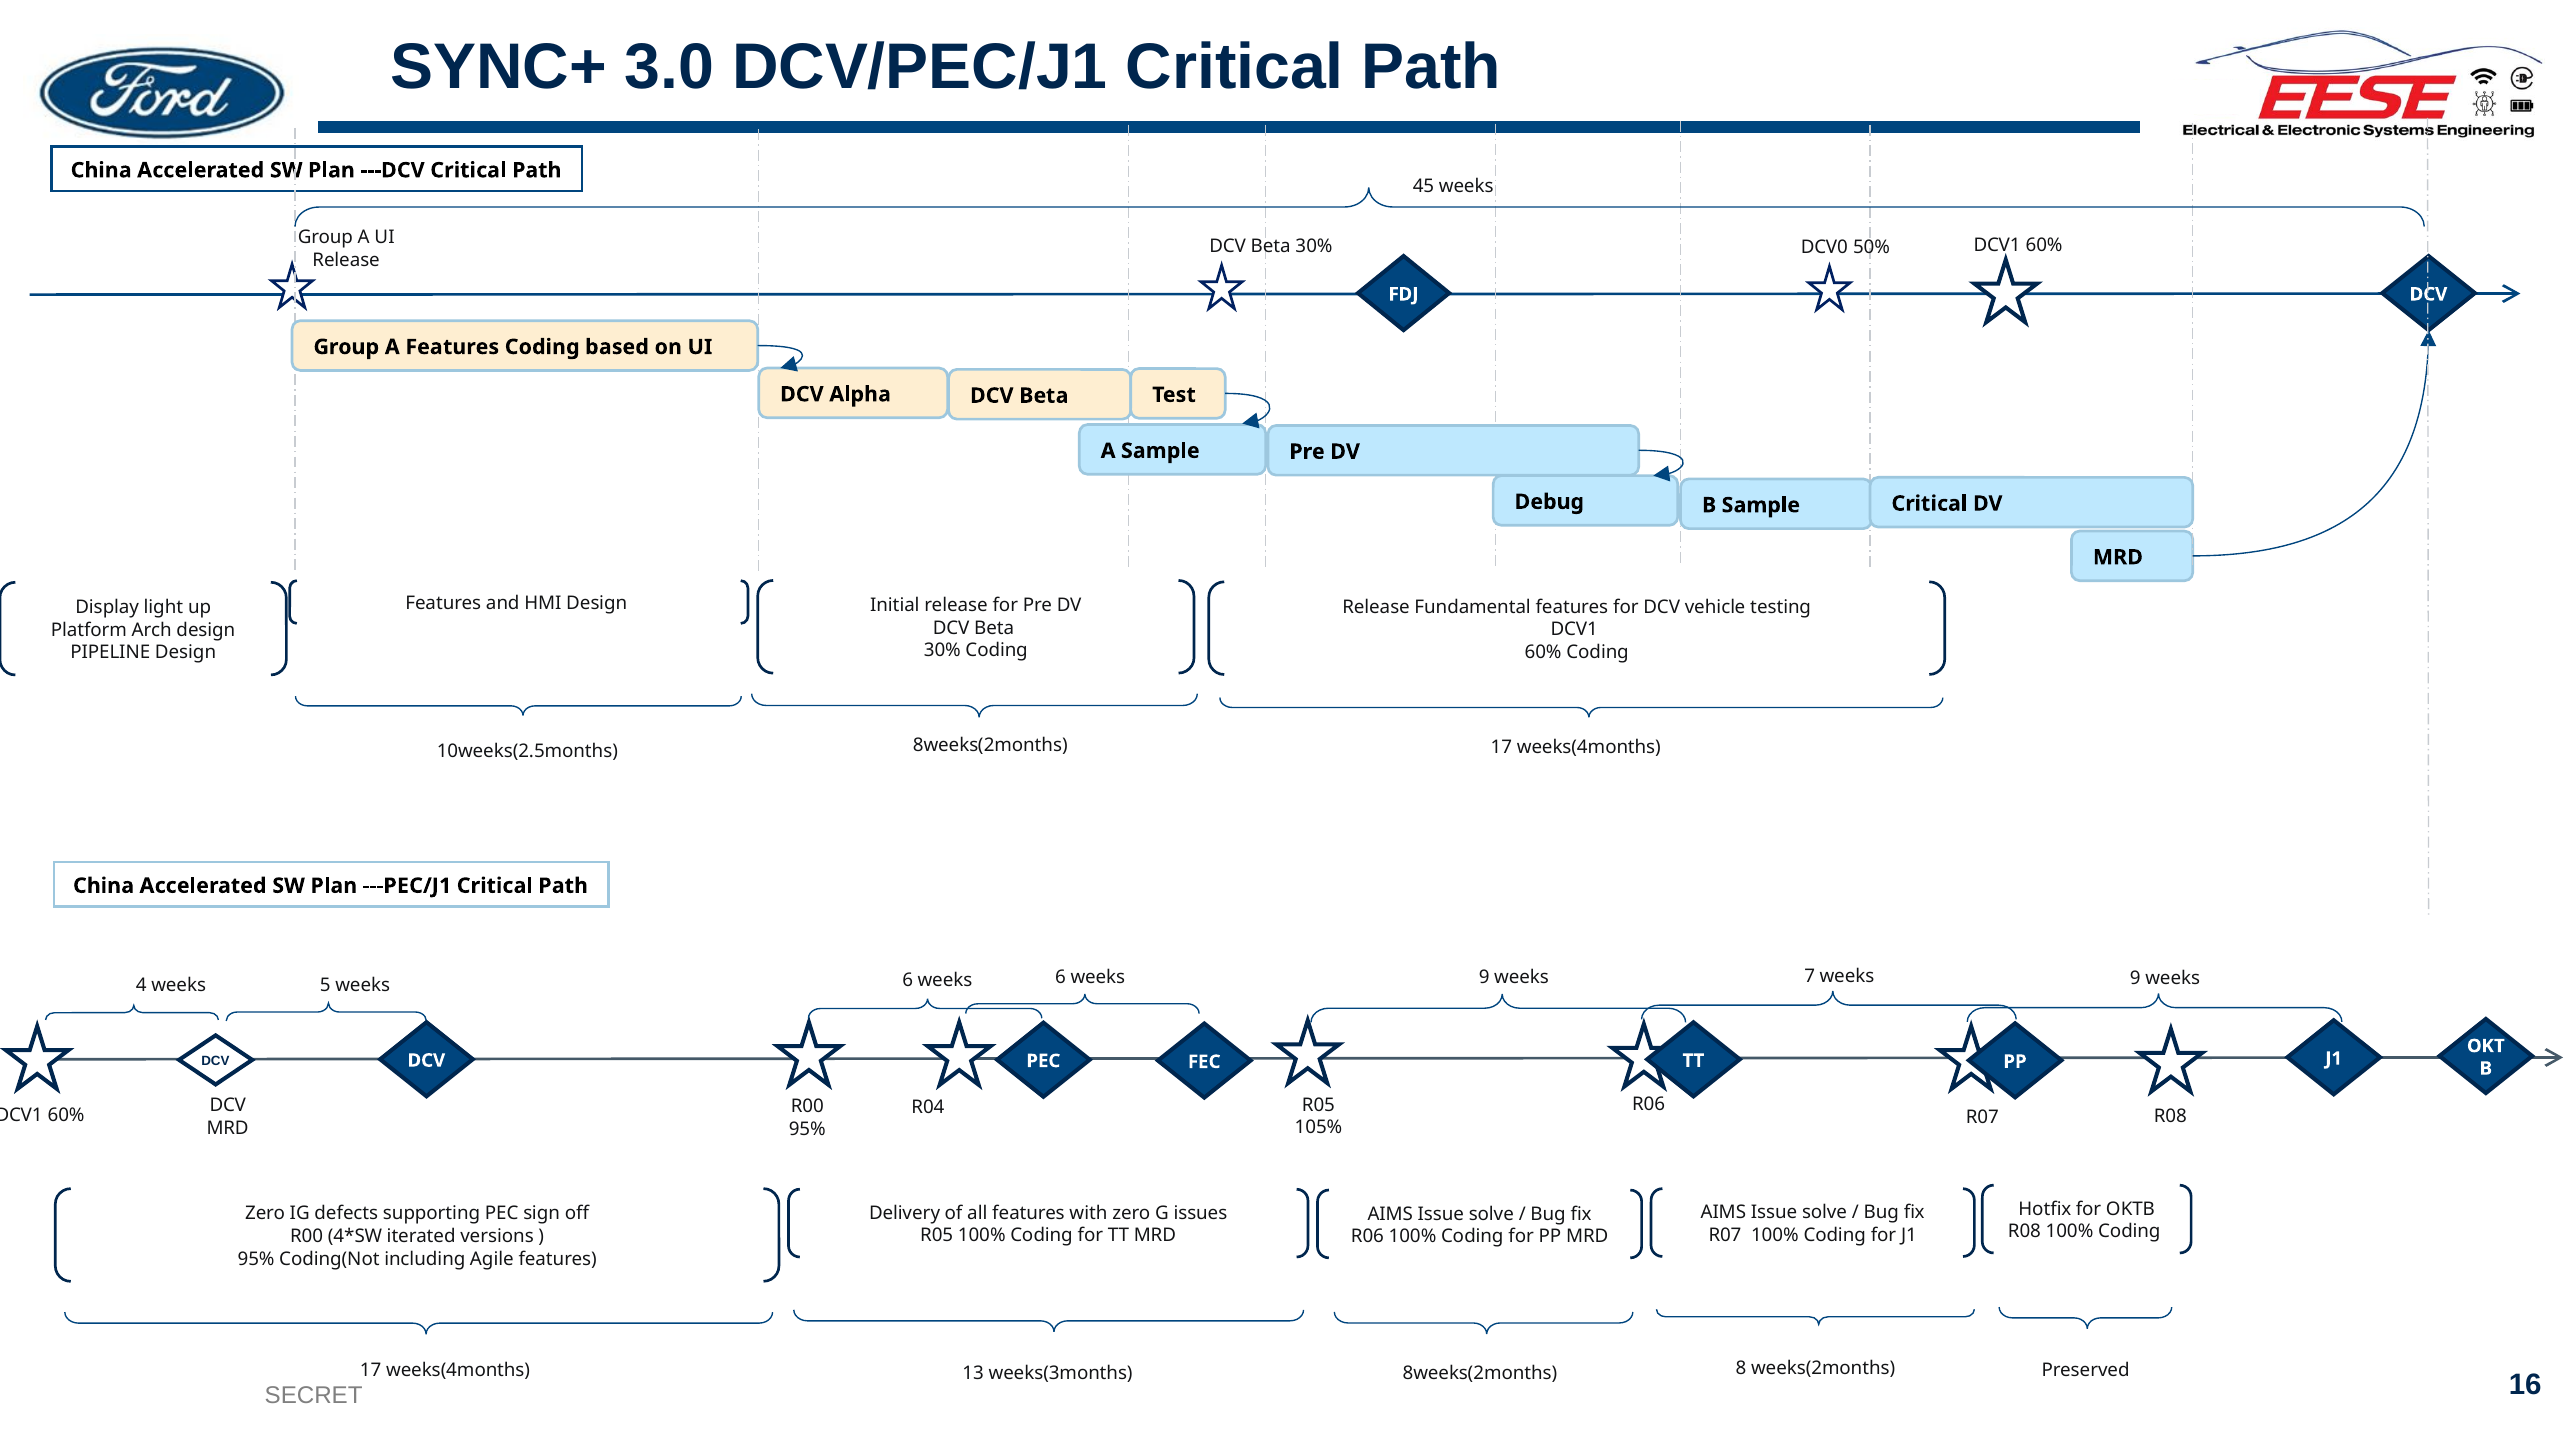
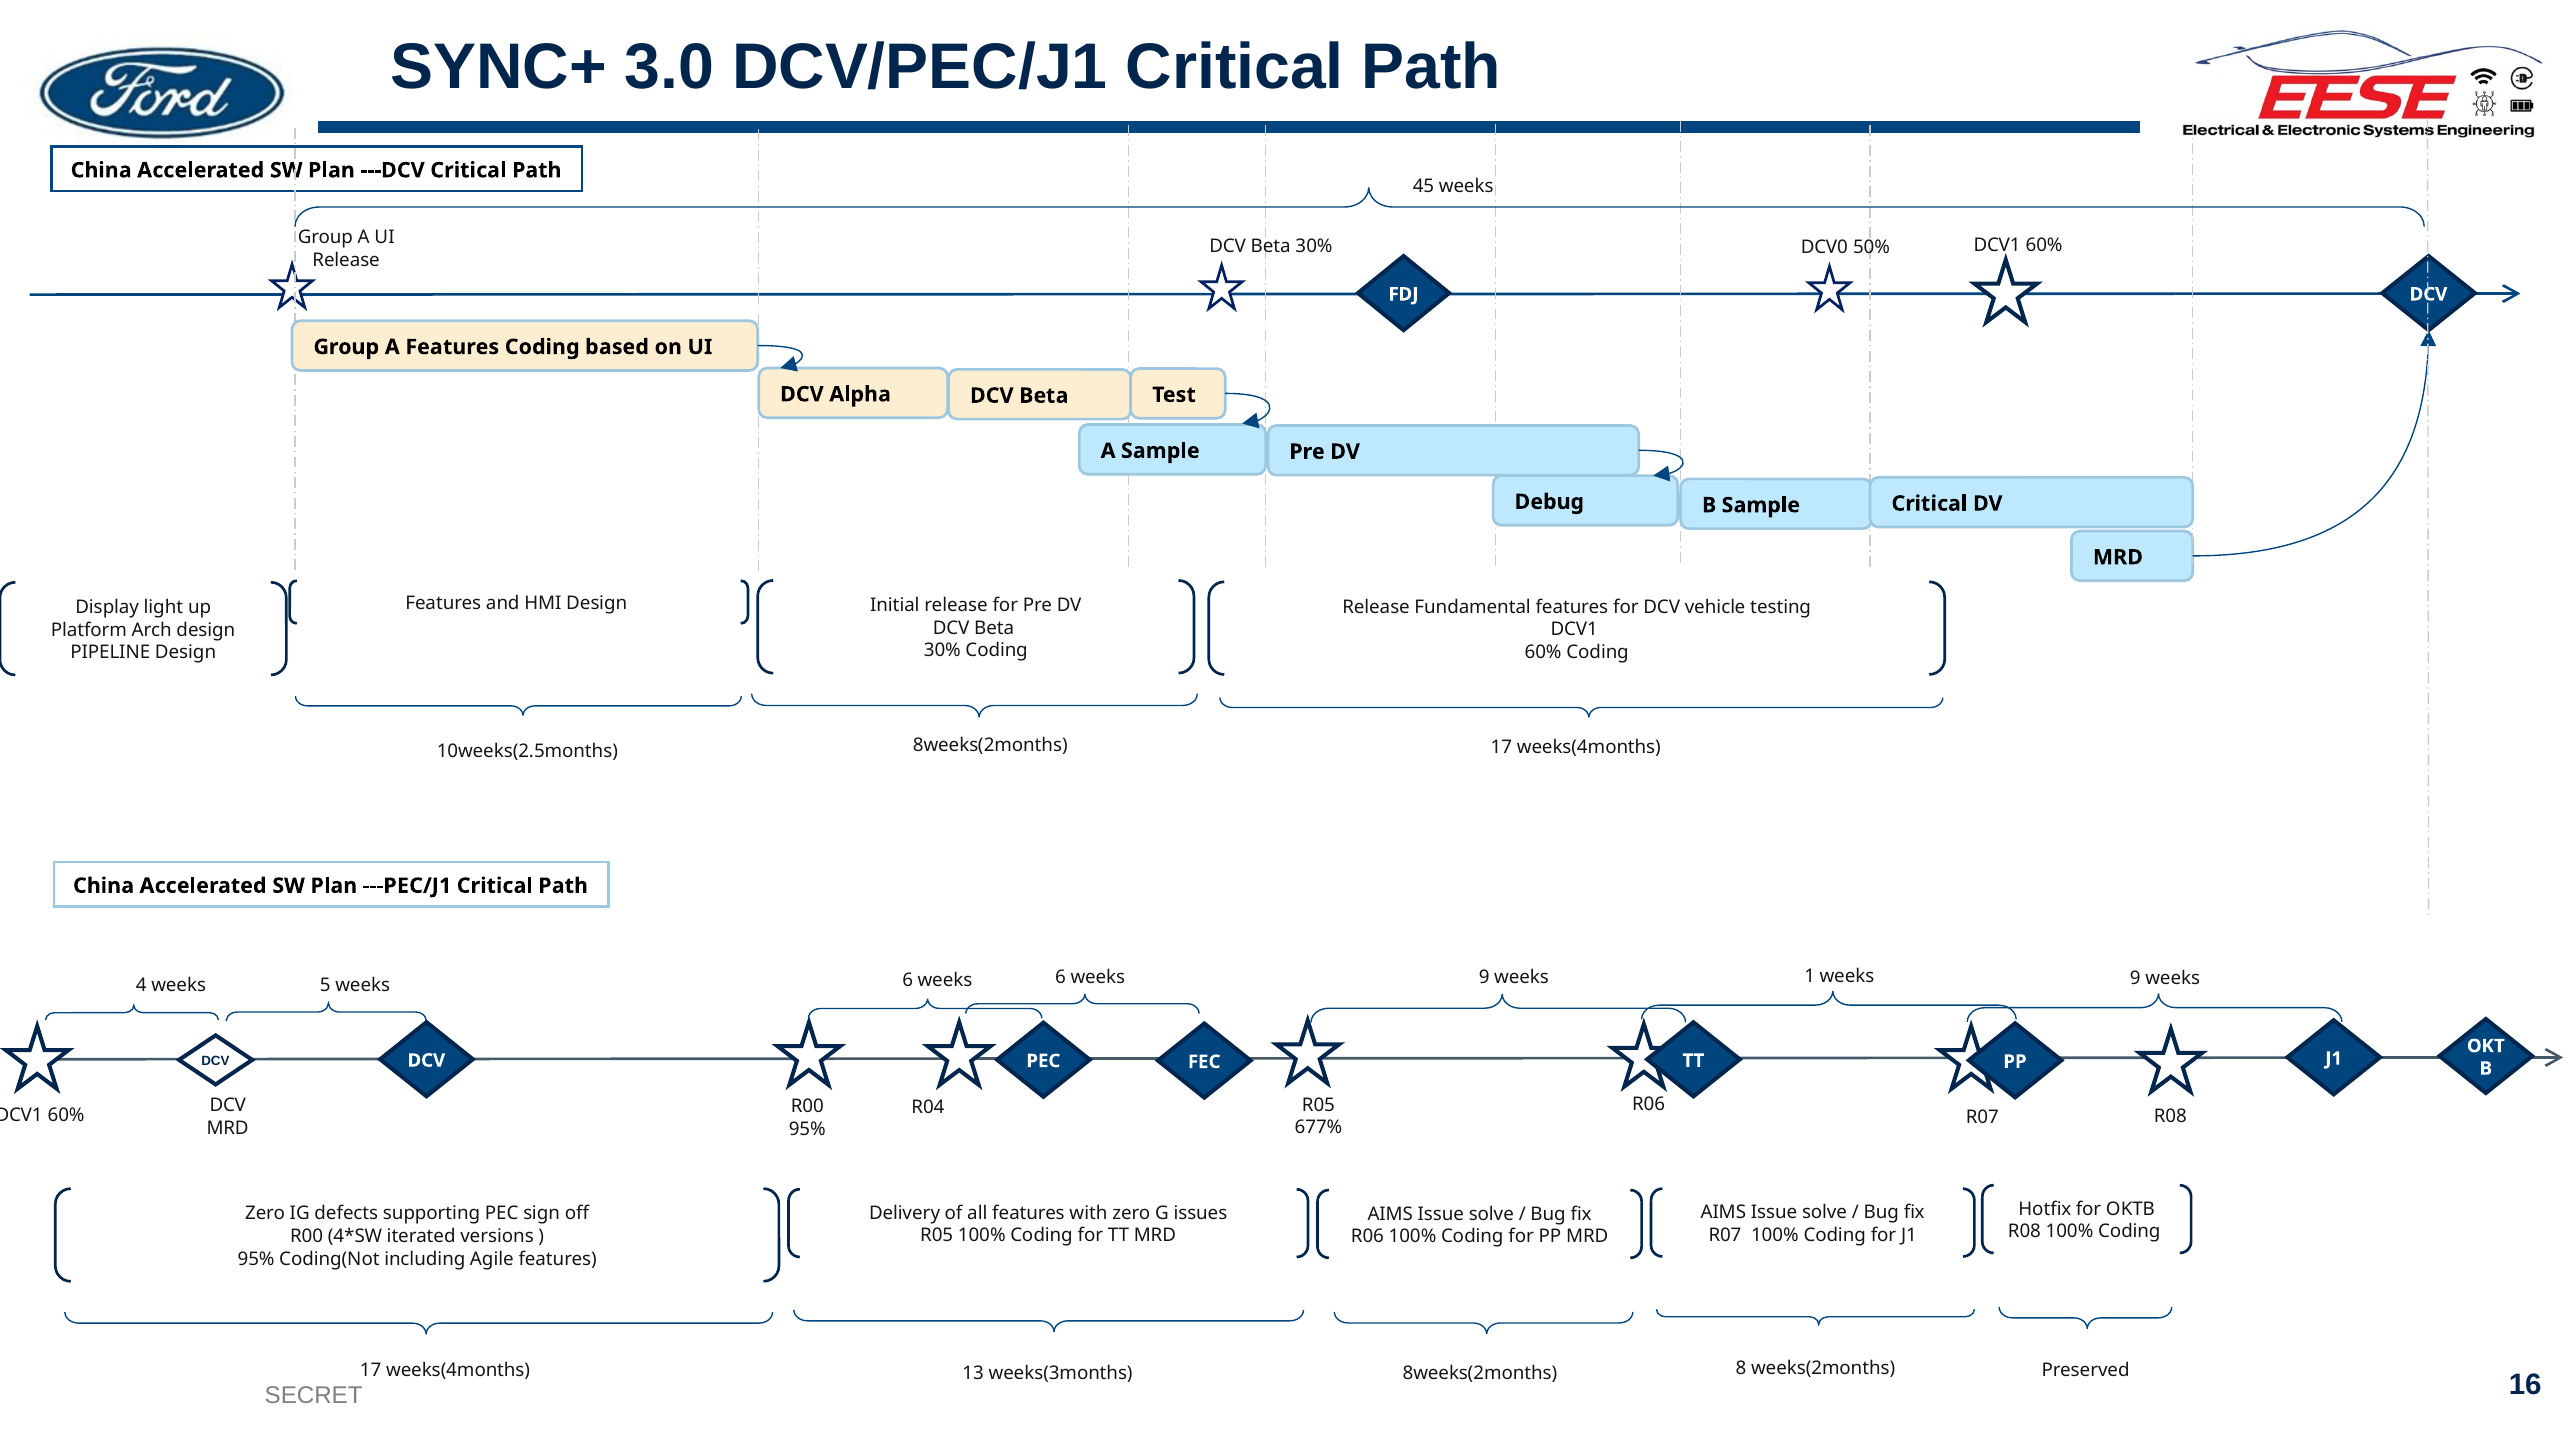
7: 7 -> 1
105%: 105% -> 677%
